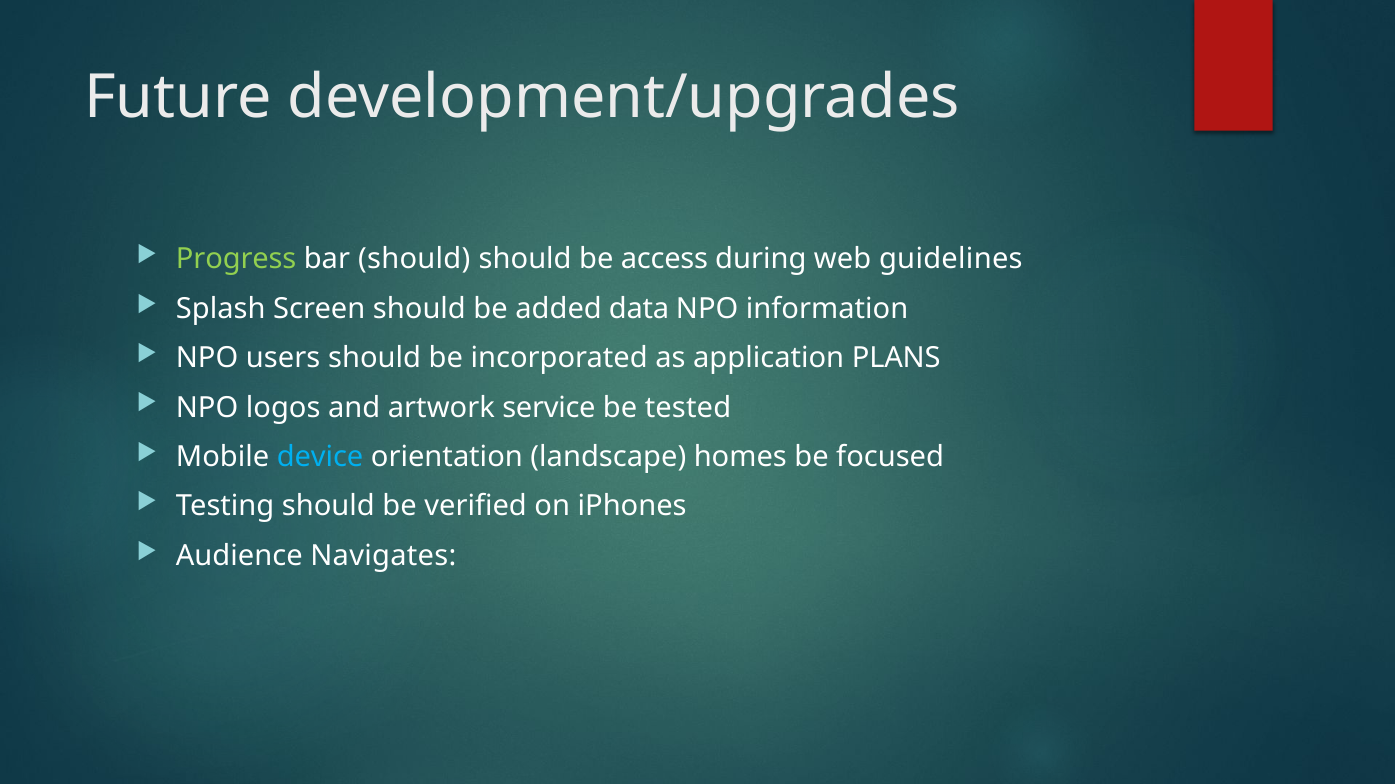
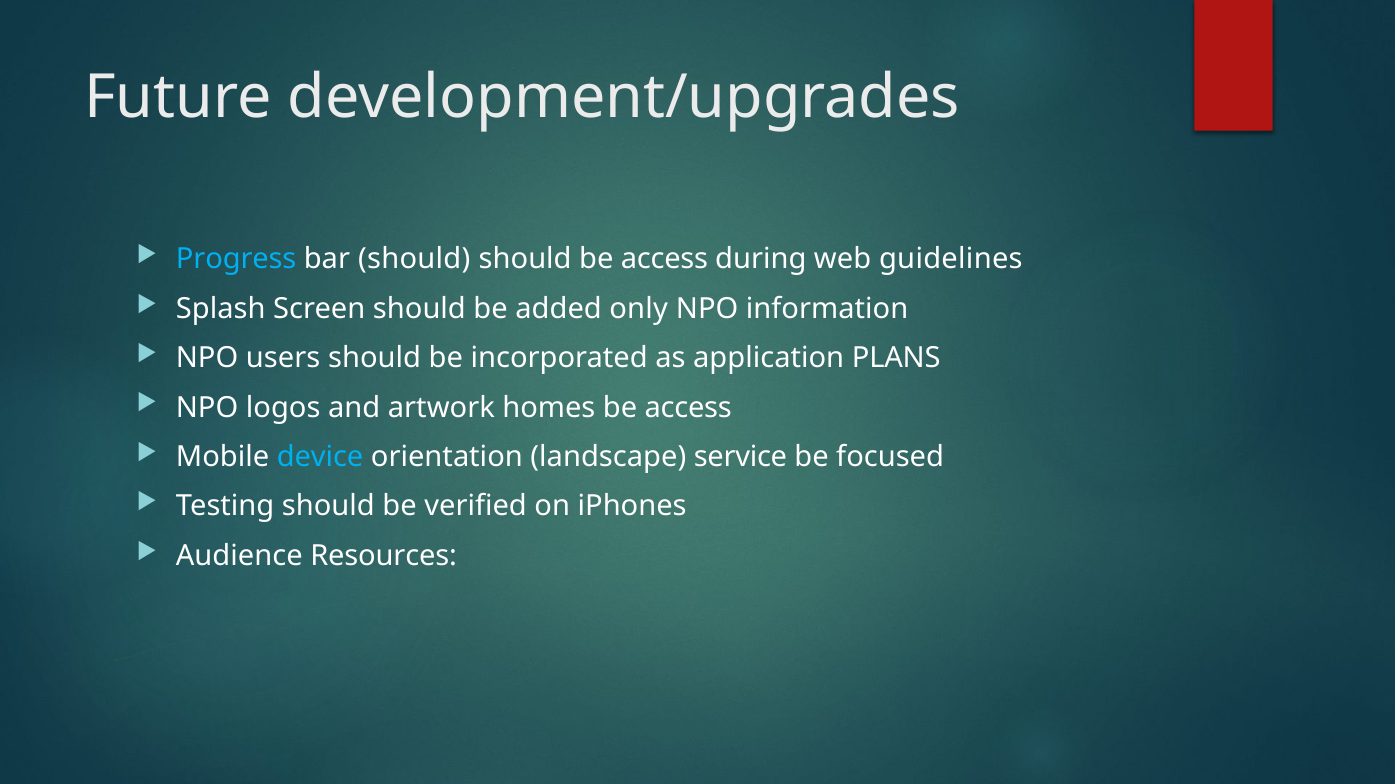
Progress colour: light green -> light blue
data: data -> only
service: service -> homes
tested at (688, 408): tested -> access
homes: homes -> service
Navigates: Navigates -> Resources
